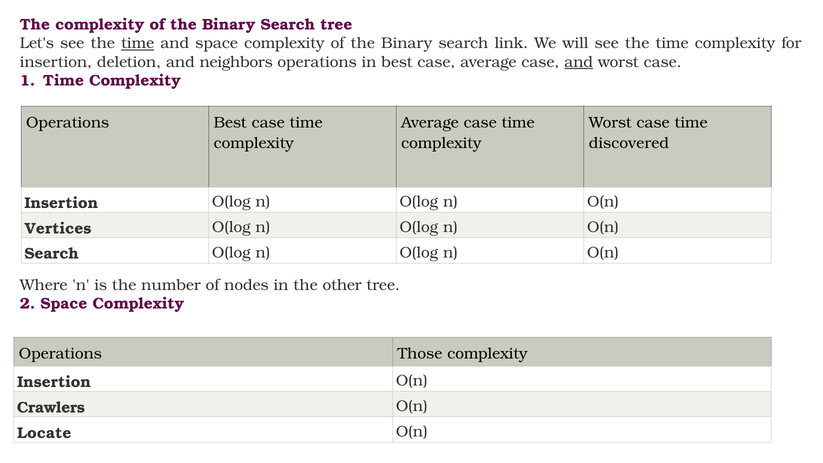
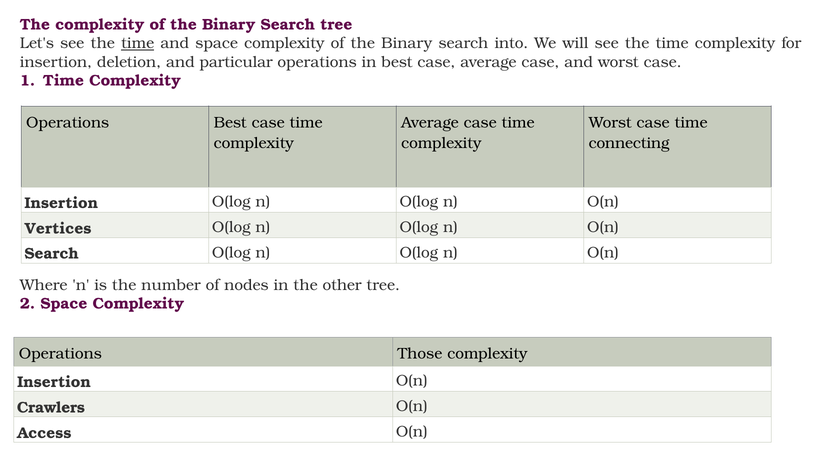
link: link -> into
neighbors: neighbors -> particular
and at (579, 62) underline: present -> none
discovered: discovered -> connecting
Locate: Locate -> Access
